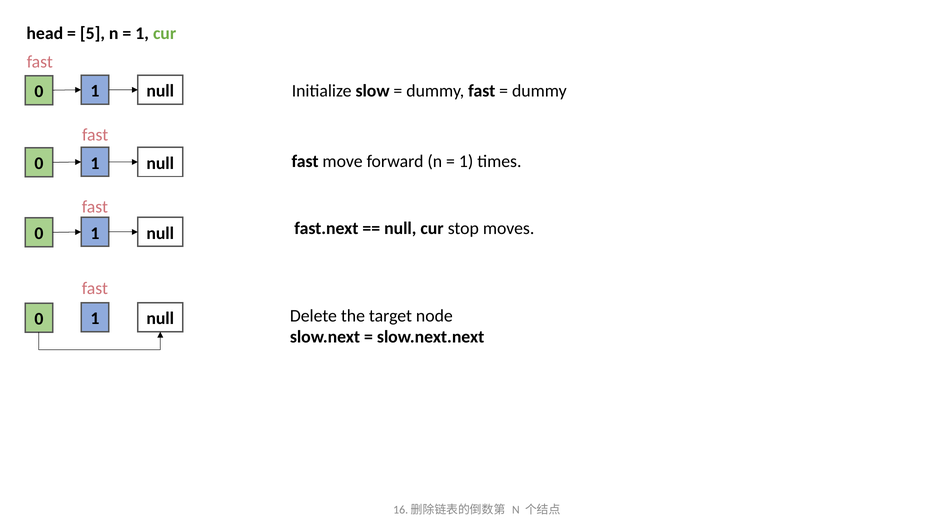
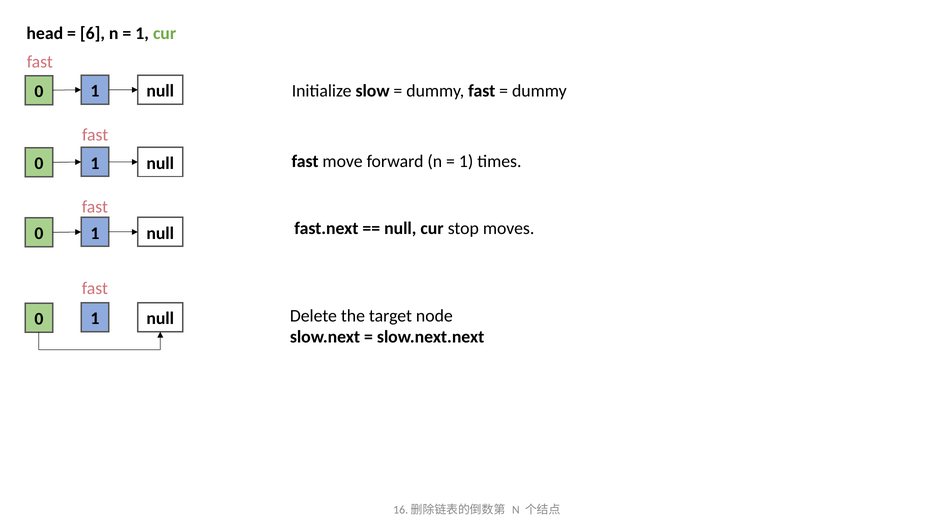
5: 5 -> 6
